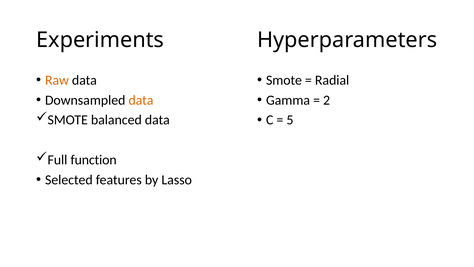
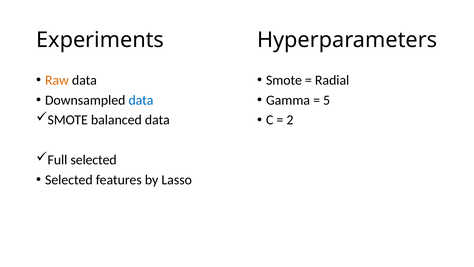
2: 2 -> 5
data at (141, 100) colour: orange -> blue
5: 5 -> 2
Full function: function -> selected
